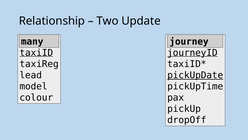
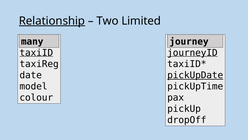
Relationship underline: none -> present
Update: Update -> Limited
lead: lead -> date
